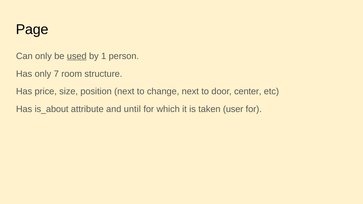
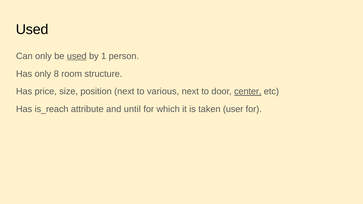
Page at (32, 29): Page -> Used
7: 7 -> 8
change: change -> various
center underline: none -> present
is_about: is_about -> is_reach
